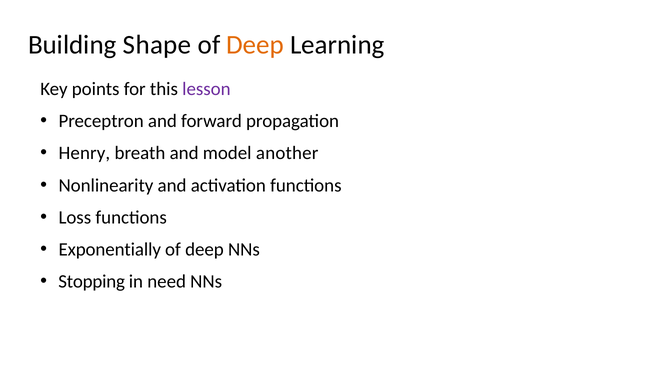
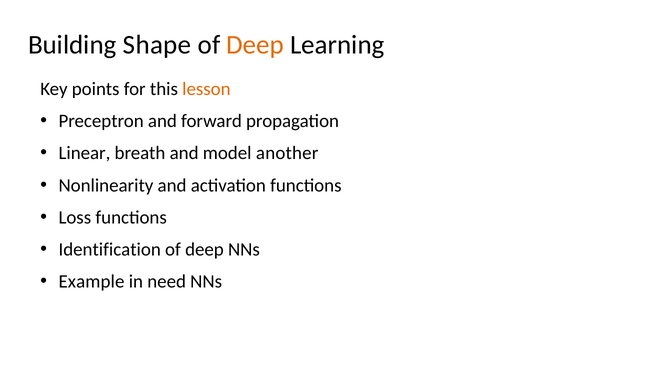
lesson colour: purple -> orange
Henry: Henry -> Linear
Exponentially: Exponentially -> Identification
Stopping: Stopping -> Example
